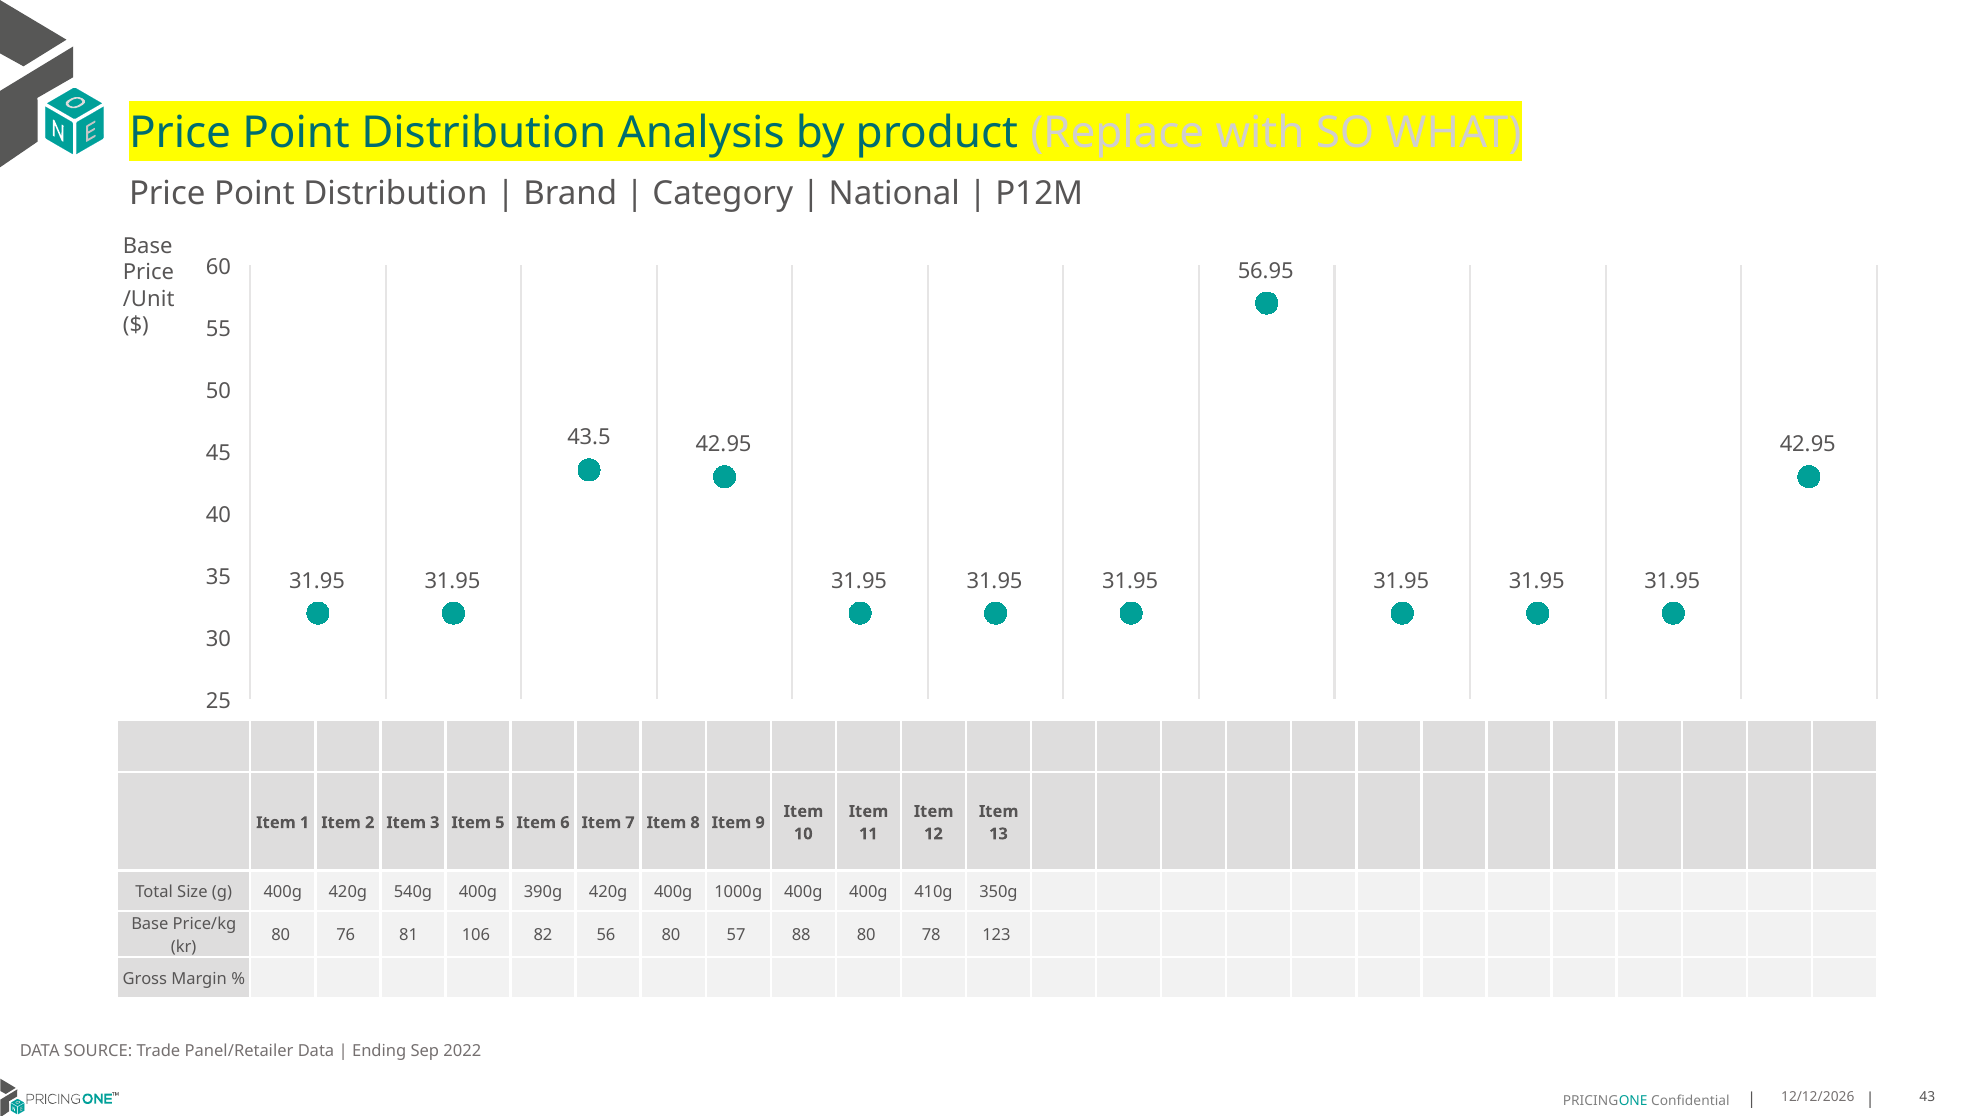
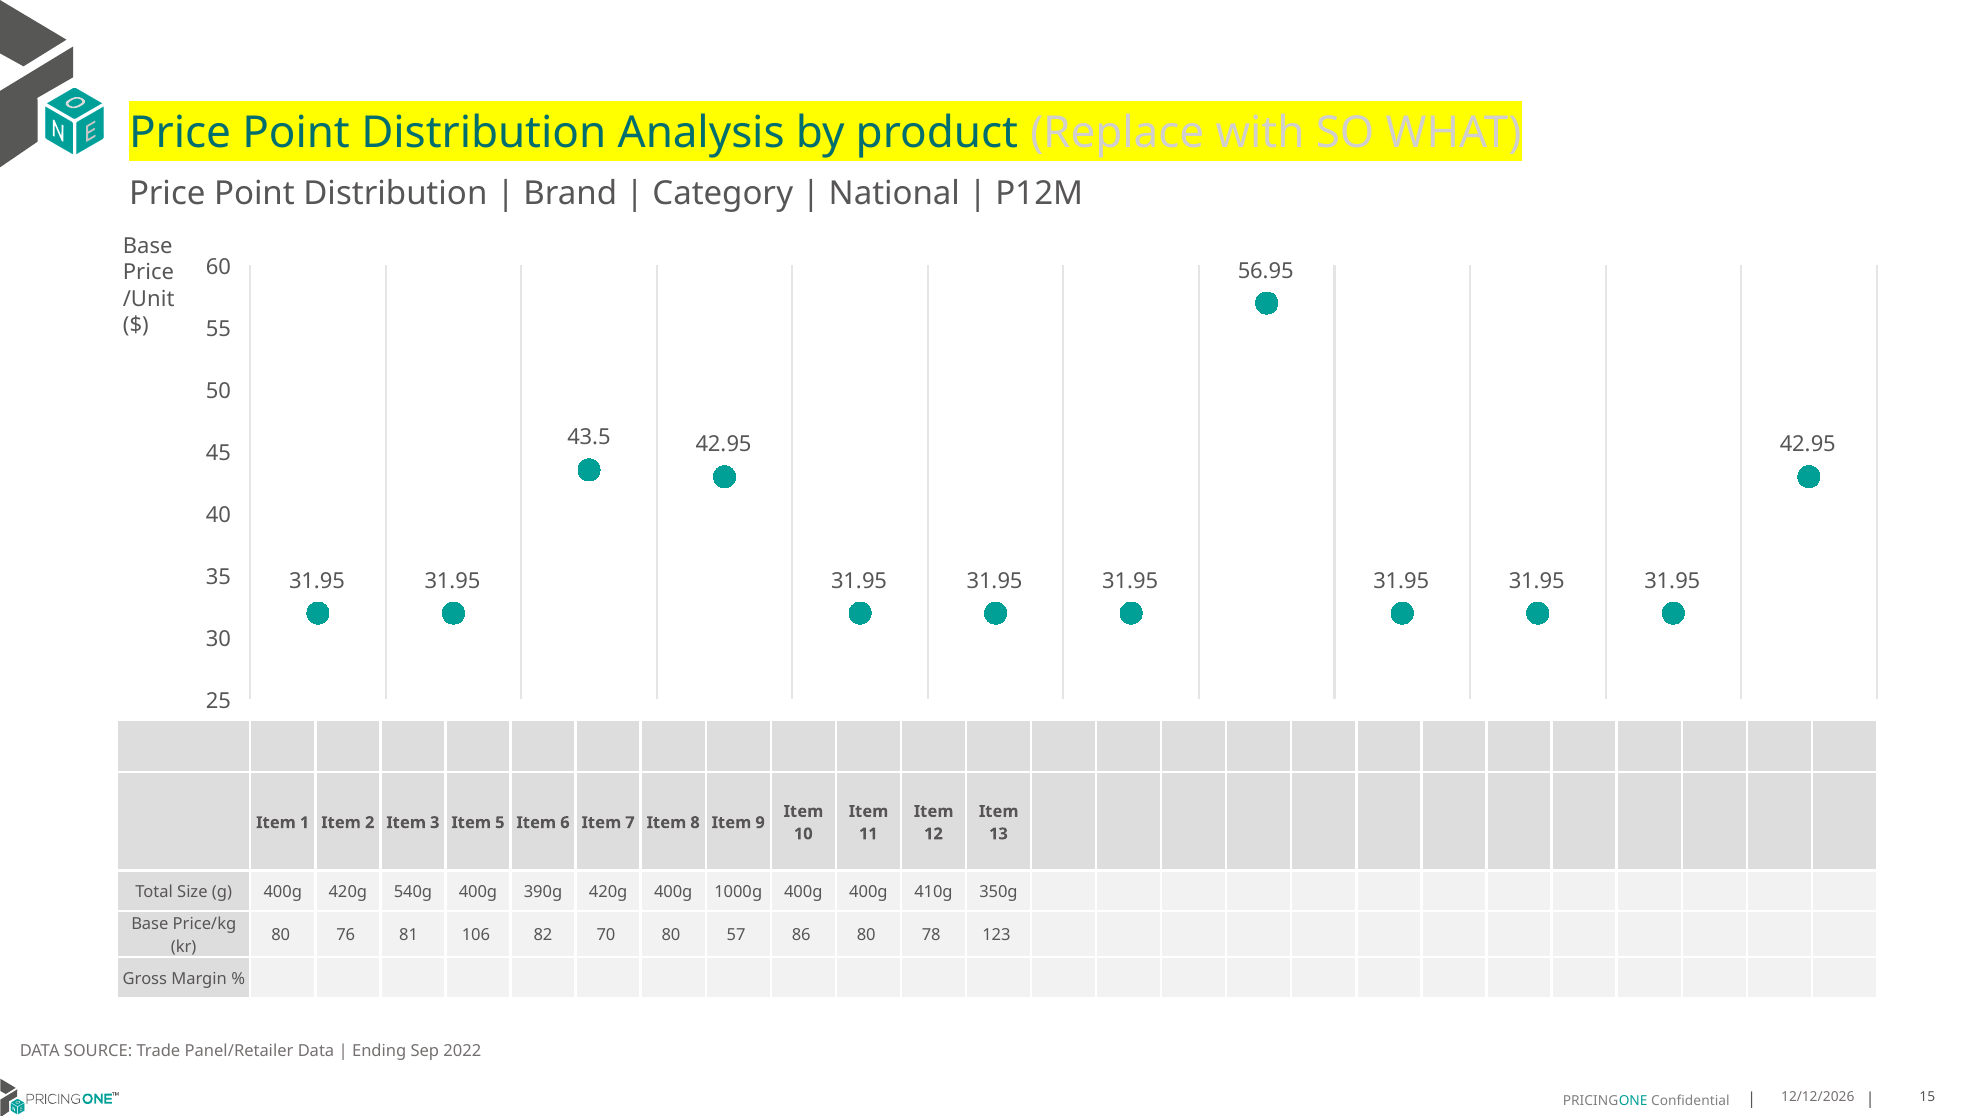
56: 56 -> 70
88: 88 -> 86
43: 43 -> 15
